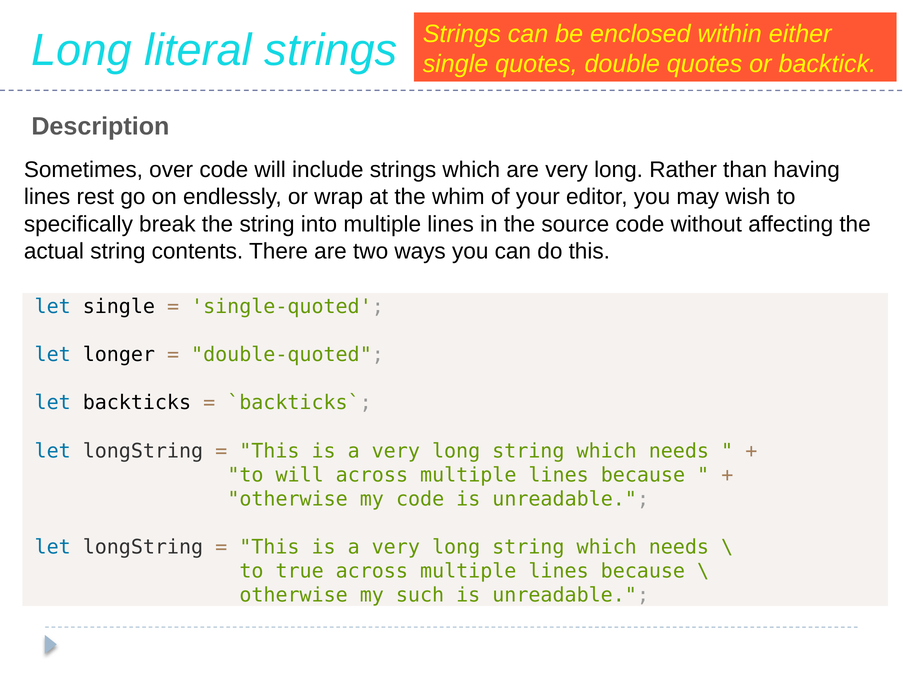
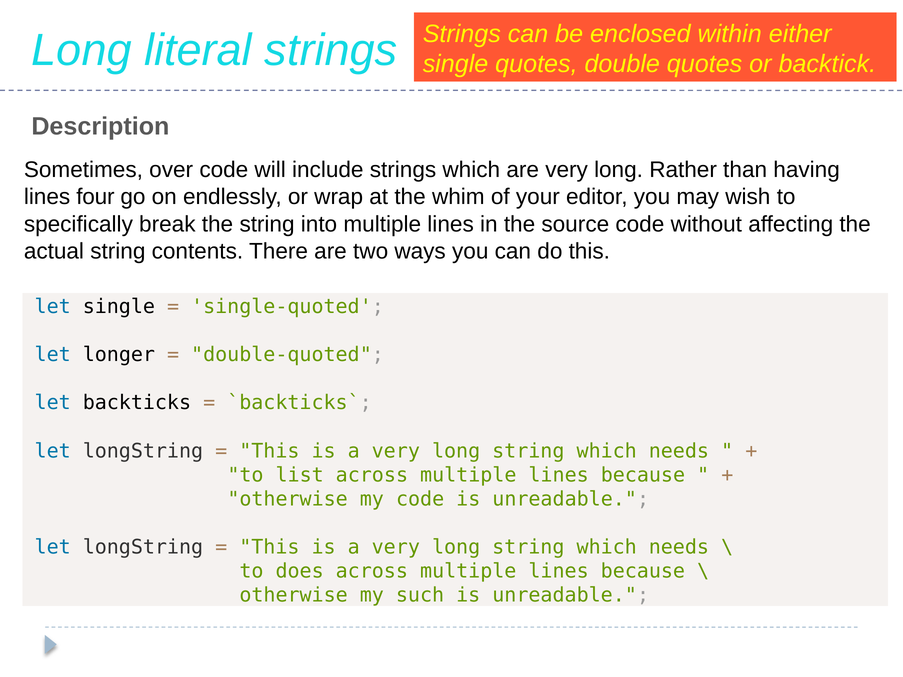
rest: rest -> four
to will: will -> list
true: true -> does
